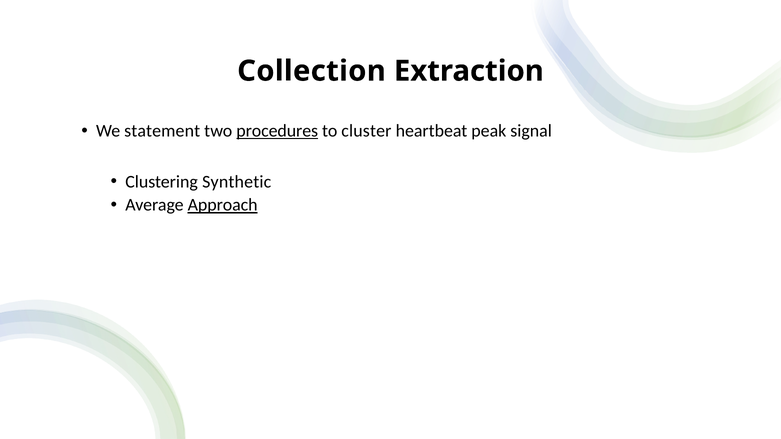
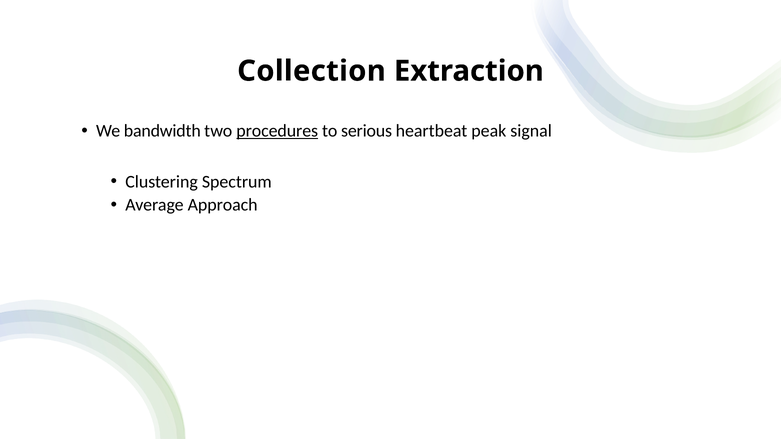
statement: statement -> bandwidth
cluster: cluster -> serious
Synthetic: Synthetic -> Spectrum
Approach underline: present -> none
